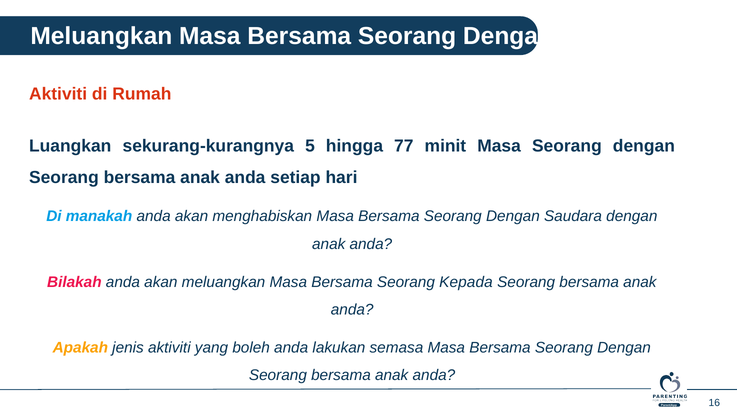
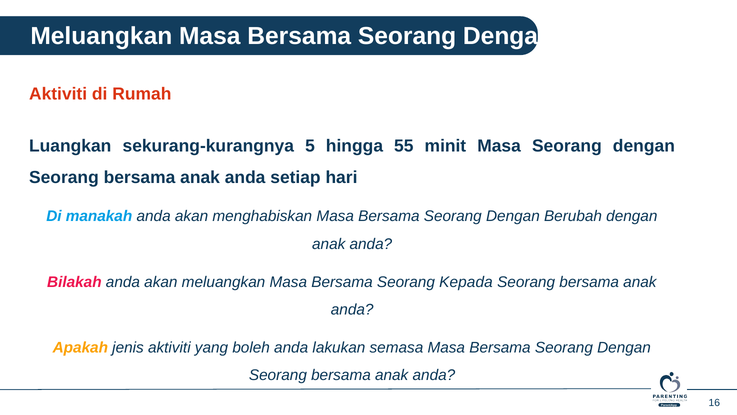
77: 77 -> 55
Saudara: Saudara -> Berubah
